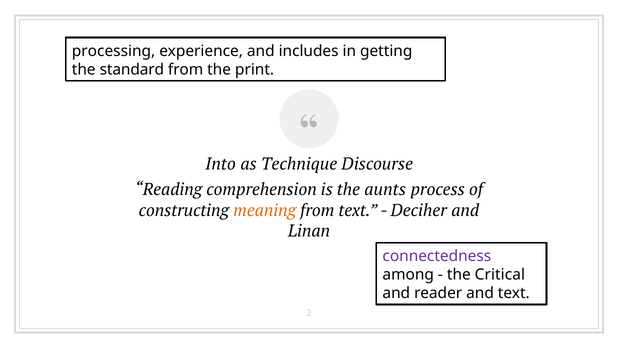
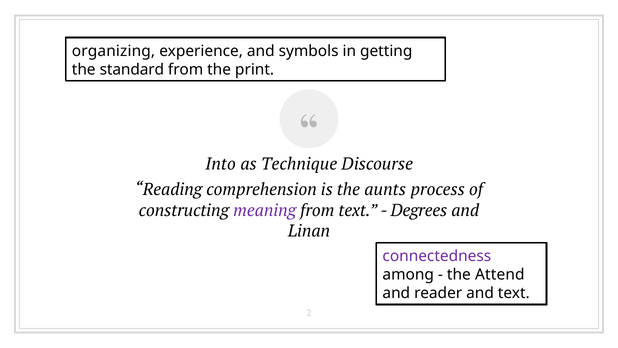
processing: processing -> organizing
includes: includes -> symbols
meaning colour: orange -> purple
Deciher: Deciher -> Degrees
Critical: Critical -> Attend
